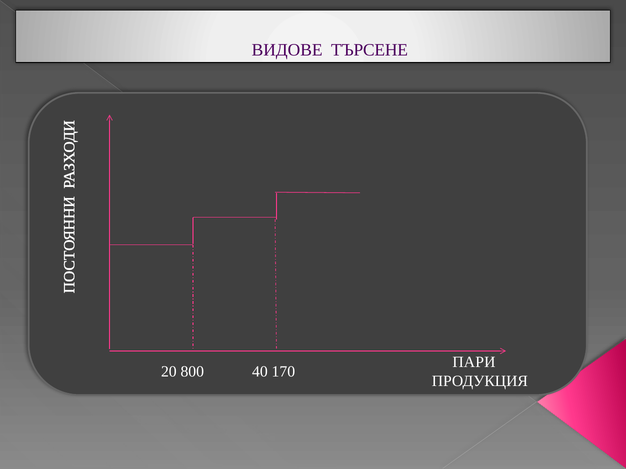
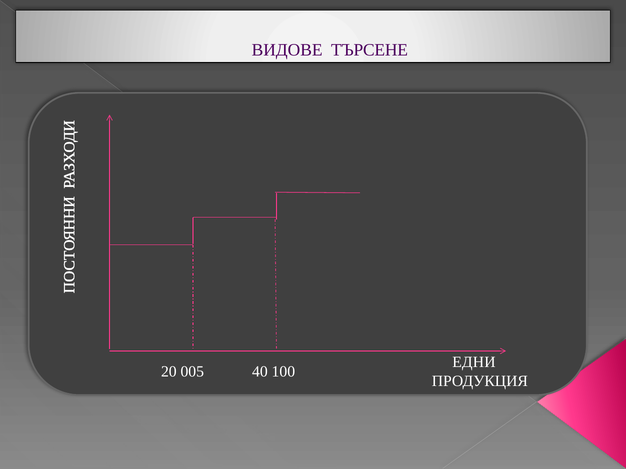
ПАРИ: ПАРИ -> ЕДНИ
800: 800 -> 005
170: 170 -> 100
